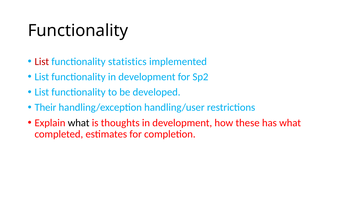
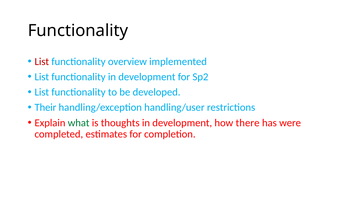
statistics: statistics -> overview
what at (79, 123) colour: black -> green
these: these -> there
has what: what -> were
